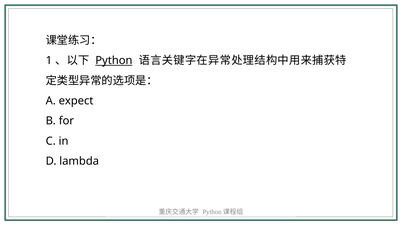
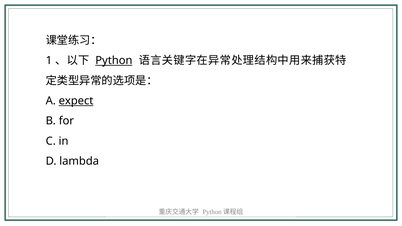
expect underline: none -> present
